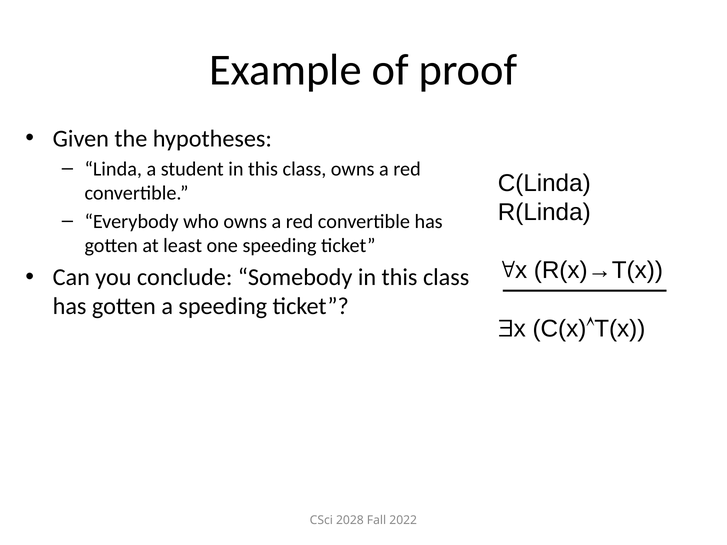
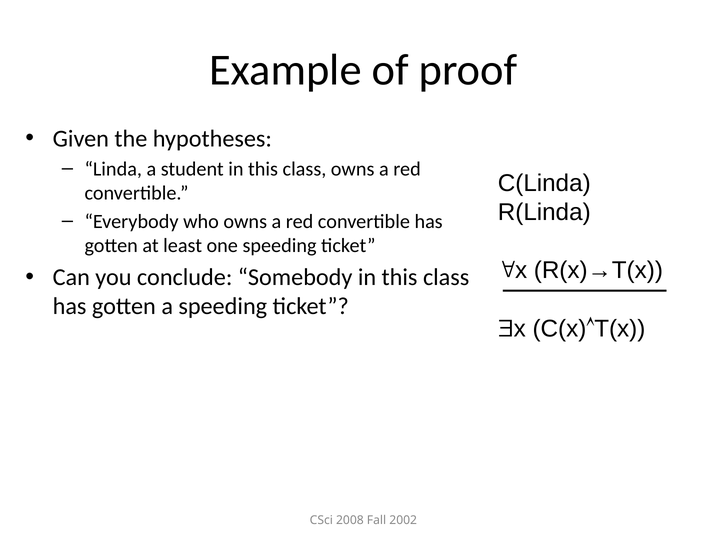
2028: 2028 -> 2008
2022: 2022 -> 2002
